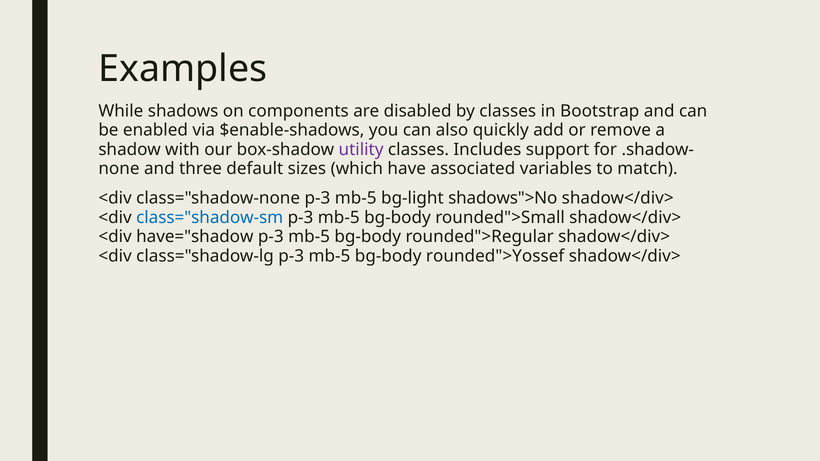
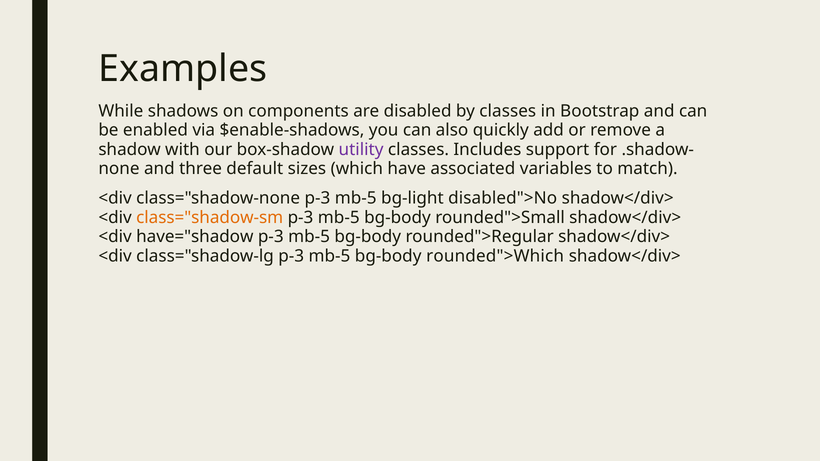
shadows">No: shadows">No -> disabled">No
class="shadow-sm colour: blue -> orange
rounded">Yossef: rounded">Yossef -> rounded">Which
